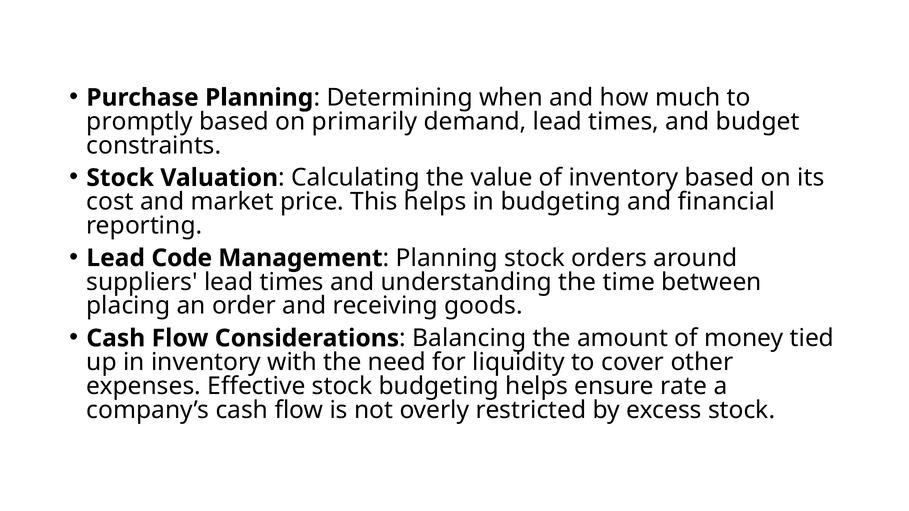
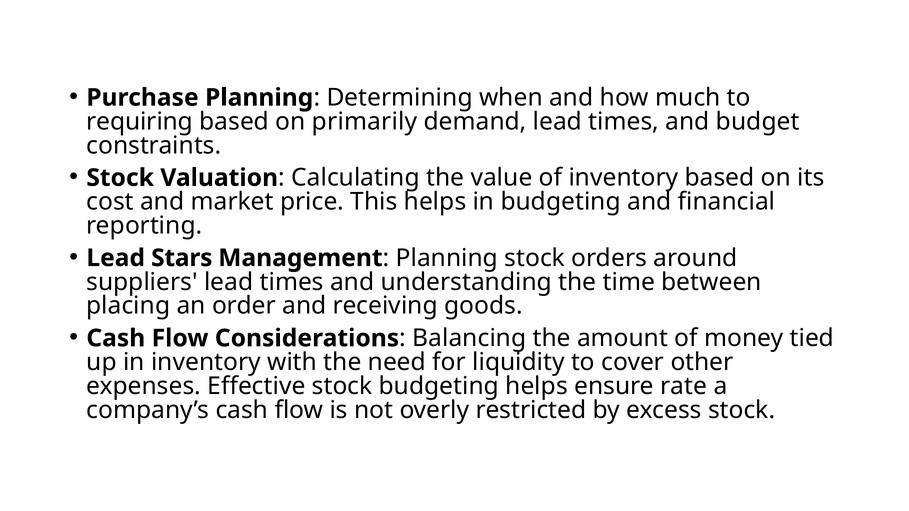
promptly: promptly -> requiring
Code: Code -> Stars
